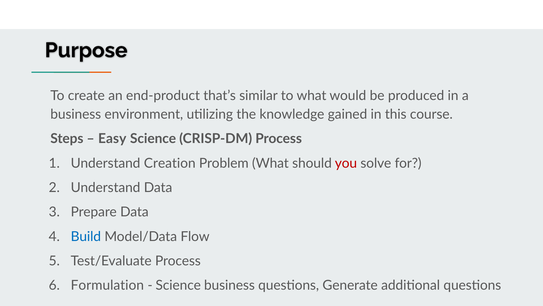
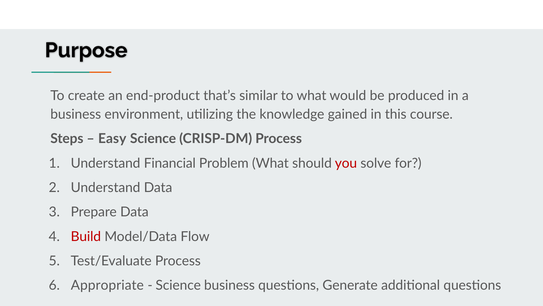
Creation: Creation -> Financial
Build colour: blue -> red
Formulation: Formulation -> Appropriate
